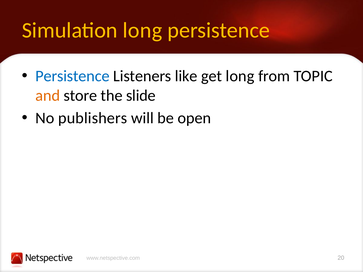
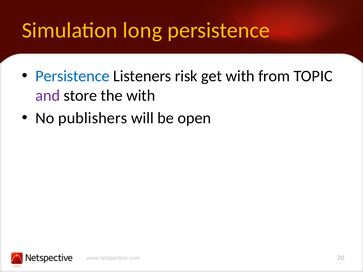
like: like -> risk
get long: long -> with
and colour: orange -> purple
the slide: slide -> with
